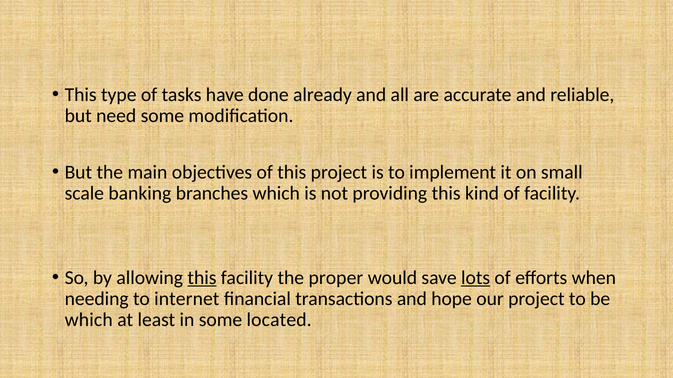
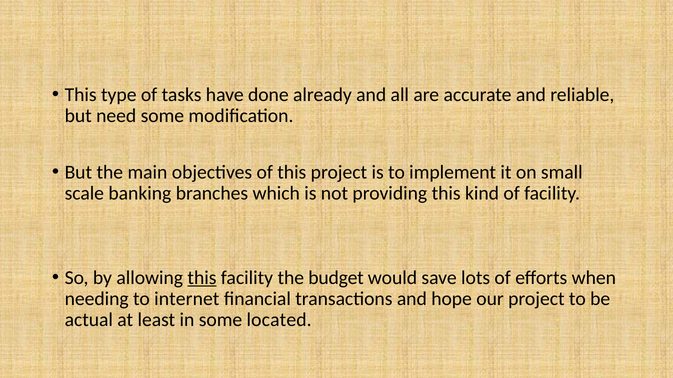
proper: proper -> budget
lots underline: present -> none
which at (89, 320): which -> actual
